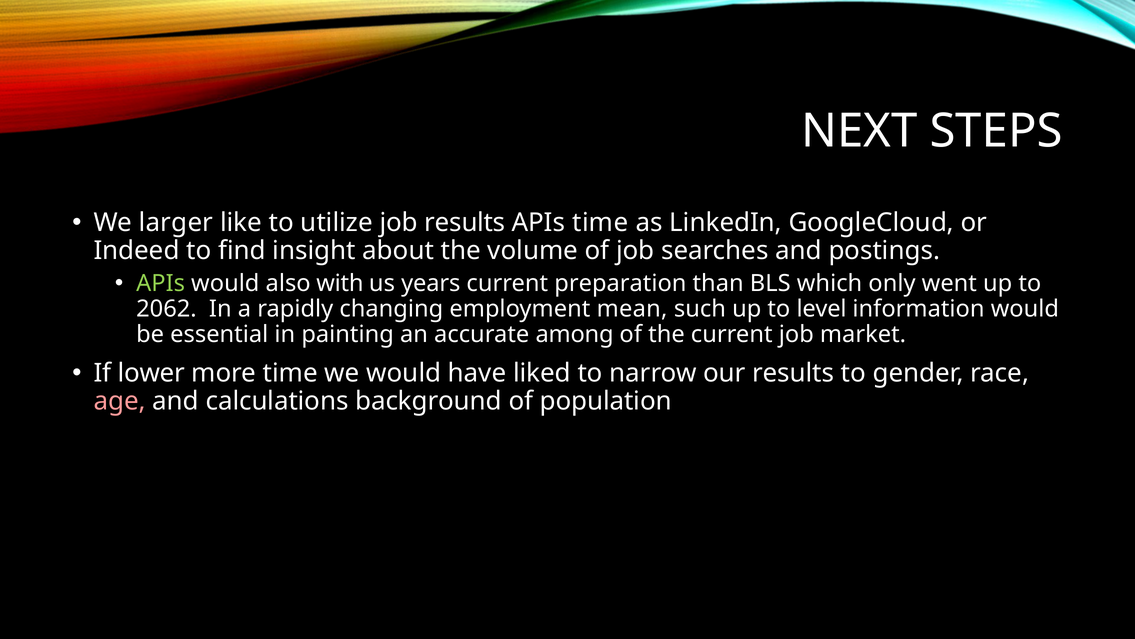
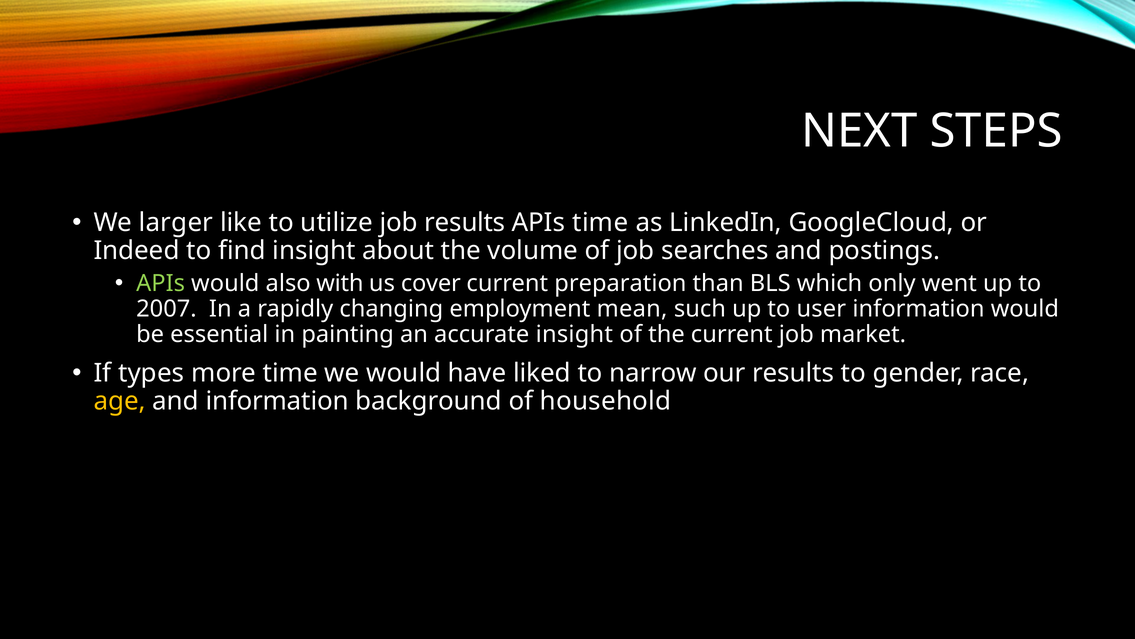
years: years -> cover
2062: 2062 -> 2007
level: level -> user
accurate among: among -> insight
lower: lower -> types
age colour: pink -> yellow
and calculations: calculations -> information
population: population -> household
